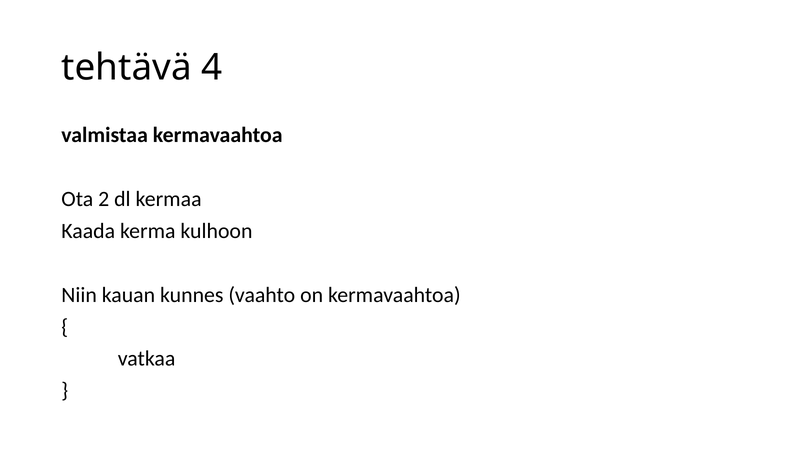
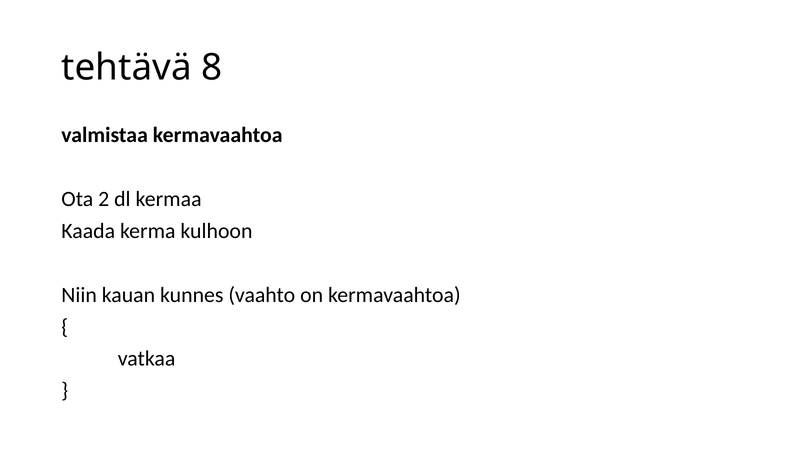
4: 4 -> 8
